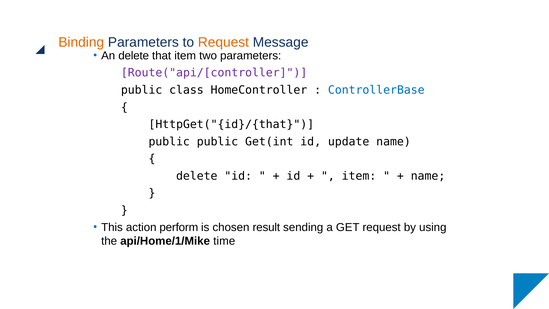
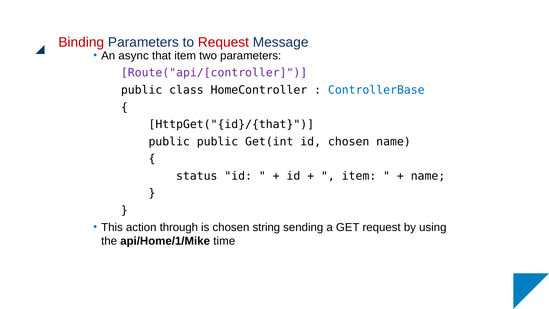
Binding colour: orange -> red
Request at (223, 42) colour: orange -> red
An delete: delete -> async
id update: update -> chosen
delete at (197, 176): delete -> status
perform: perform -> through
result: result -> string
